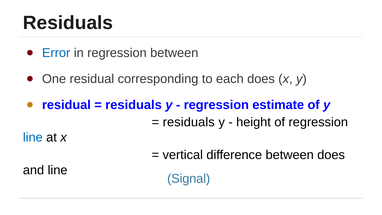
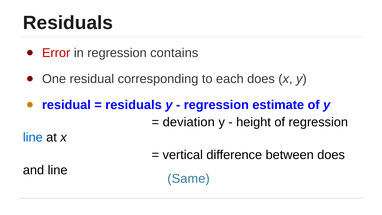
Error colour: blue -> red
regression between: between -> contains
residuals at (189, 122): residuals -> deviation
Signal: Signal -> Same
